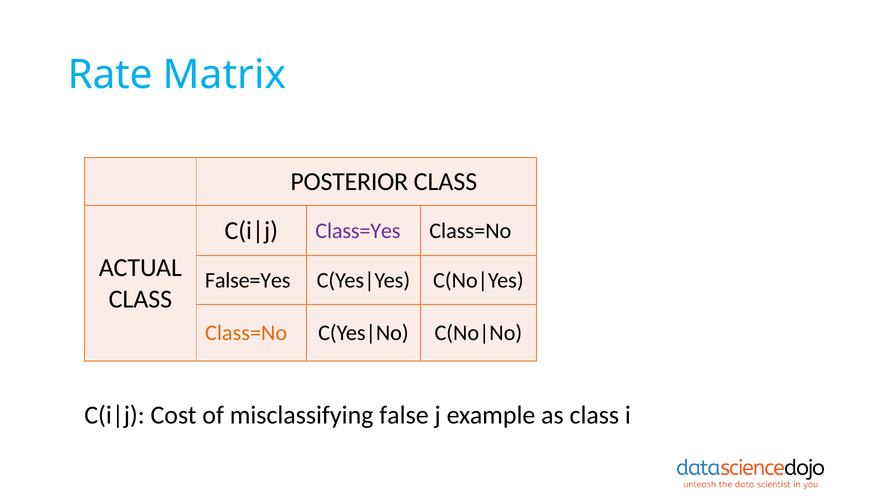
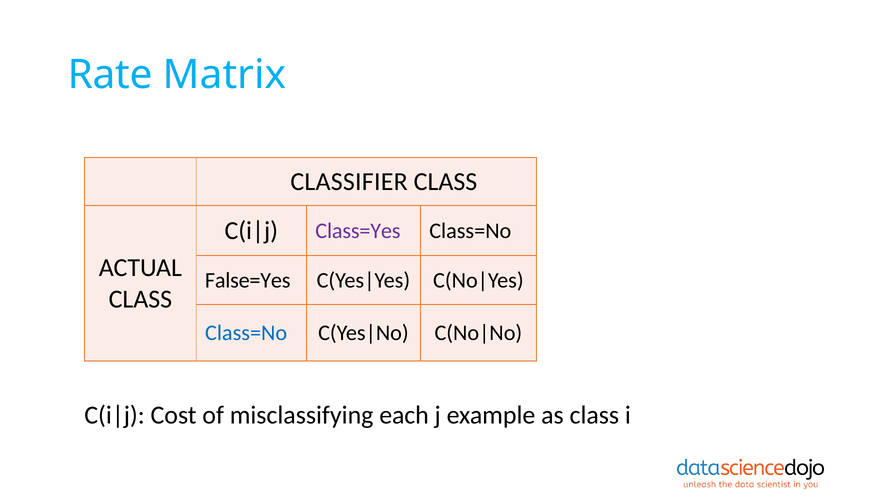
POSTERIOR: POSTERIOR -> CLASSIFIER
Class=No at (246, 333) colour: orange -> blue
false: false -> each
